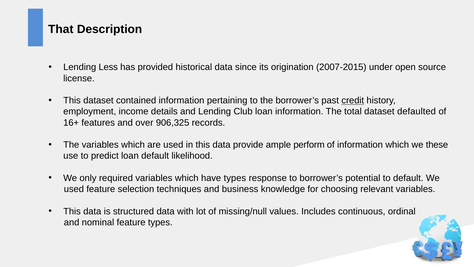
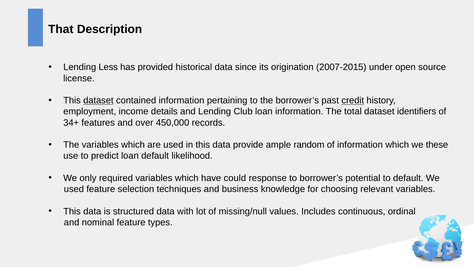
dataset at (98, 100) underline: none -> present
defaulted: defaulted -> identifiers
16+: 16+ -> 34+
906,325: 906,325 -> 450,000
perform: perform -> random
have types: types -> could
